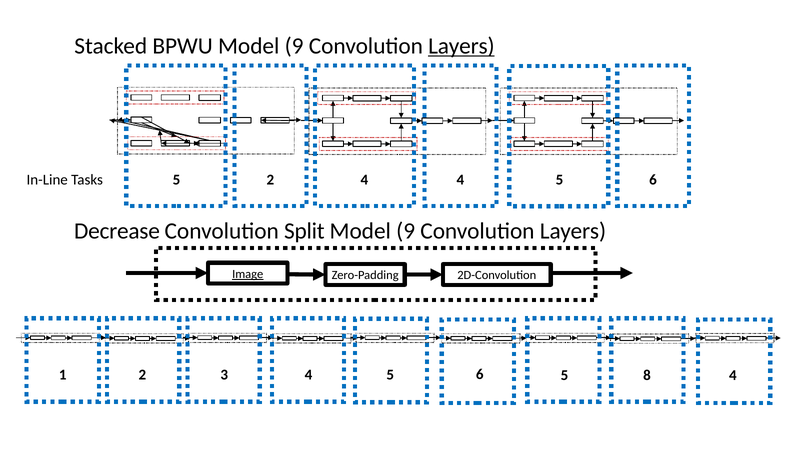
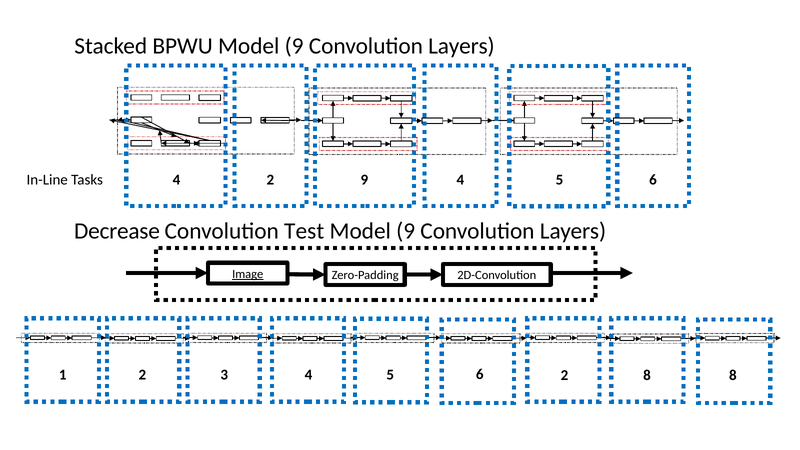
Layers at (461, 46) underline: present -> none
Tasks 5: 5 -> 4
2 4: 4 -> 9
Split: Split -> Test
6 5: 5 -> 2
8 4: 4 -> 8
